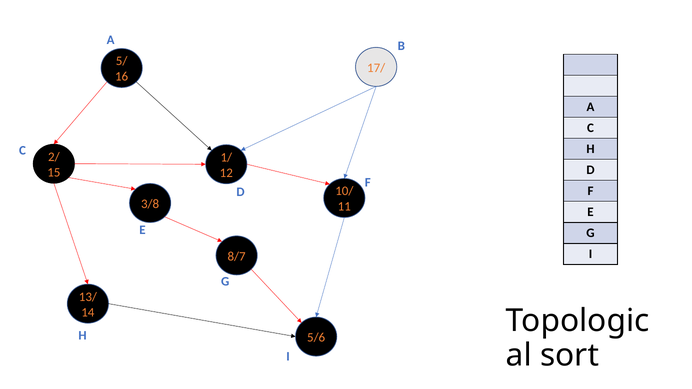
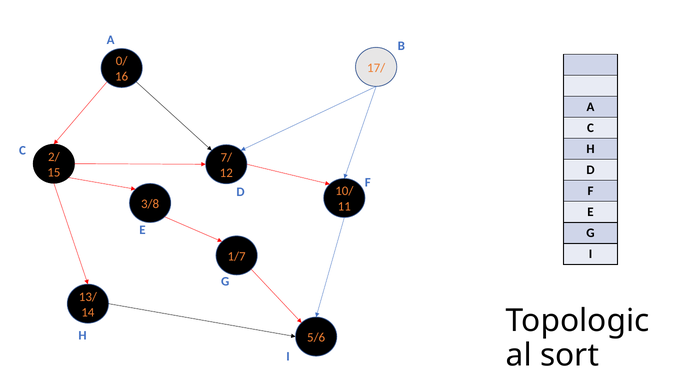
5/: 5/ -> 0/
1/: 1/ -> 7/
8/7: 8/7 -> 1/7
